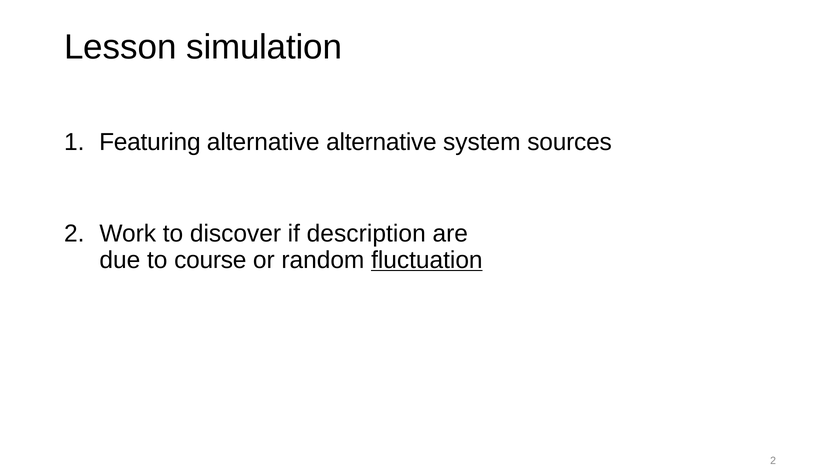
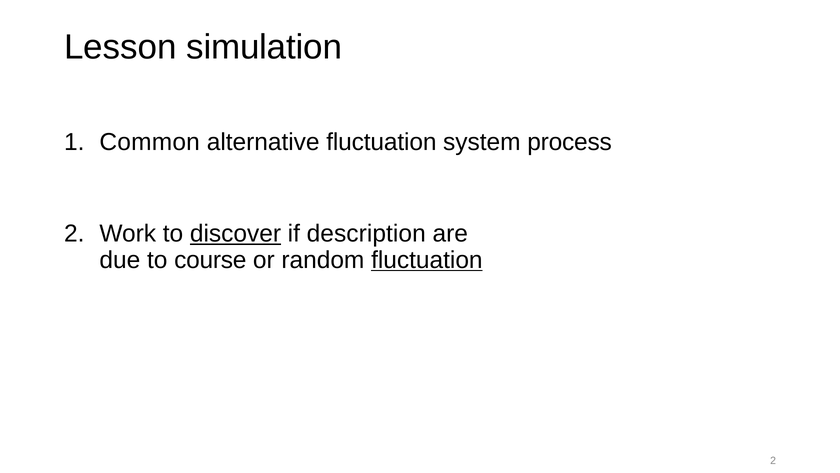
Featuring: Featuring -> Common
alternative alternative: alternative -> fluctuation
sources: sources -> process
discover underline: none -> present
